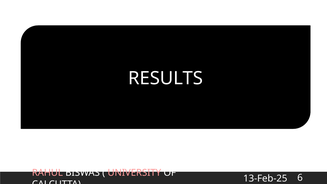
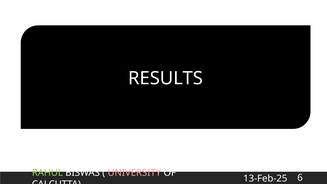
RAHUL colour: pink -> light green
